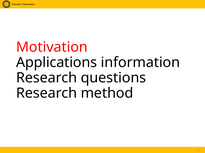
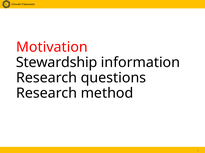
Applications: Applications -> Stewardship
